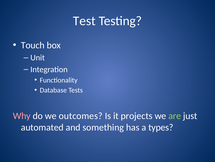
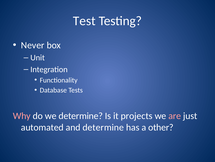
Touch: Touch -> Never
we outcomes: outcomes -> determine
are colour: light green -> pink
and something: something -> determine
types: types -> other
